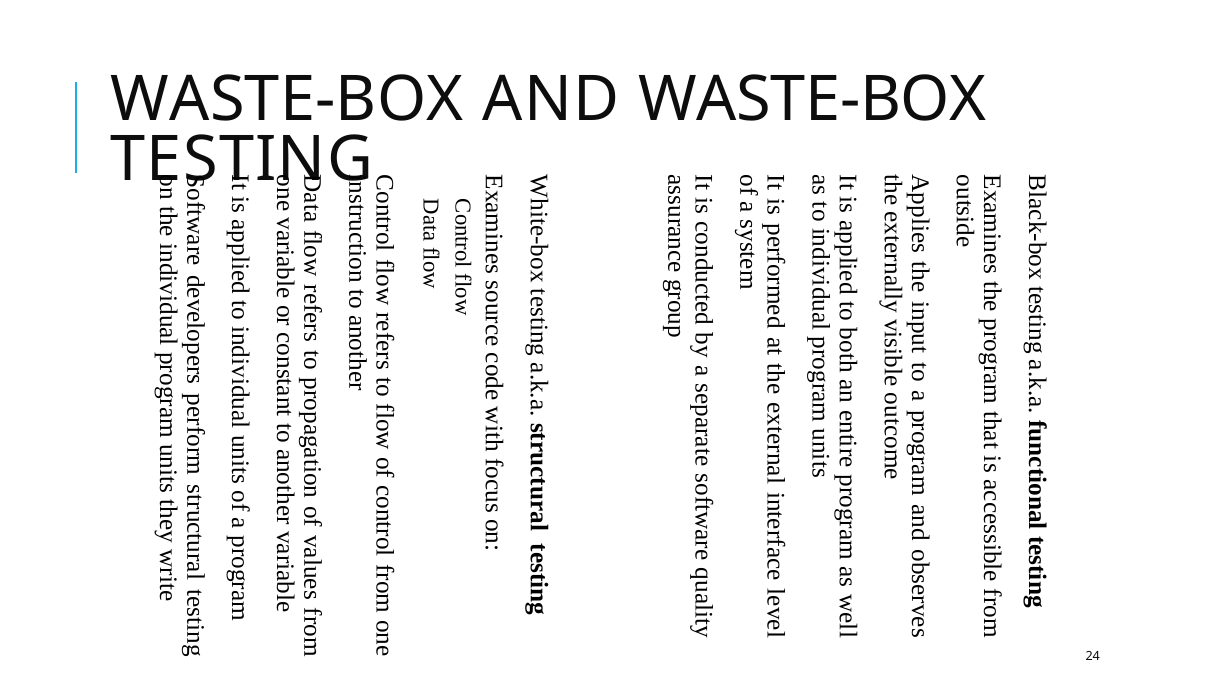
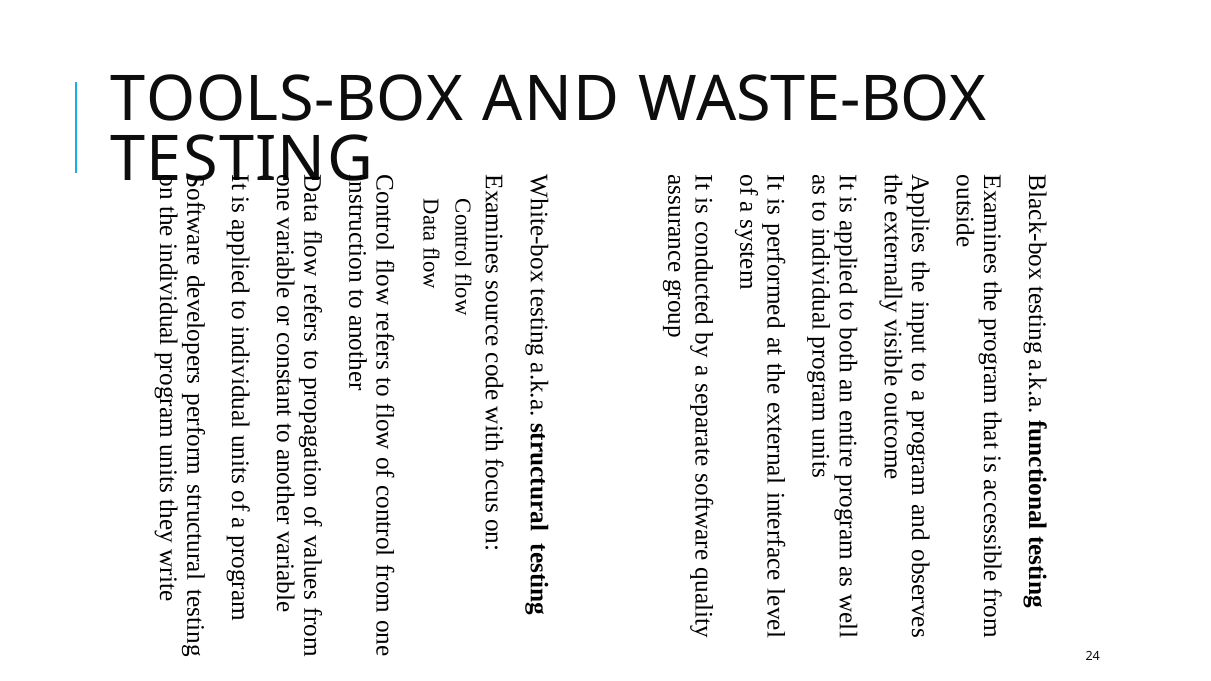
WASTE-BOX at (287, 100): WASTE-BOX -> TOOLS-BOX
